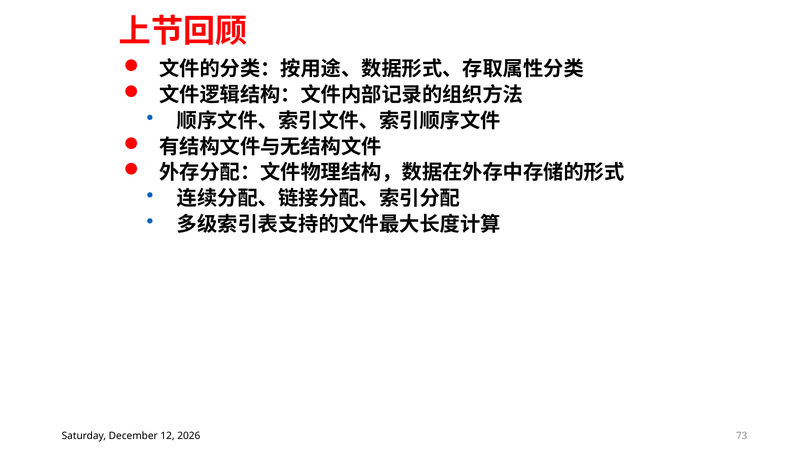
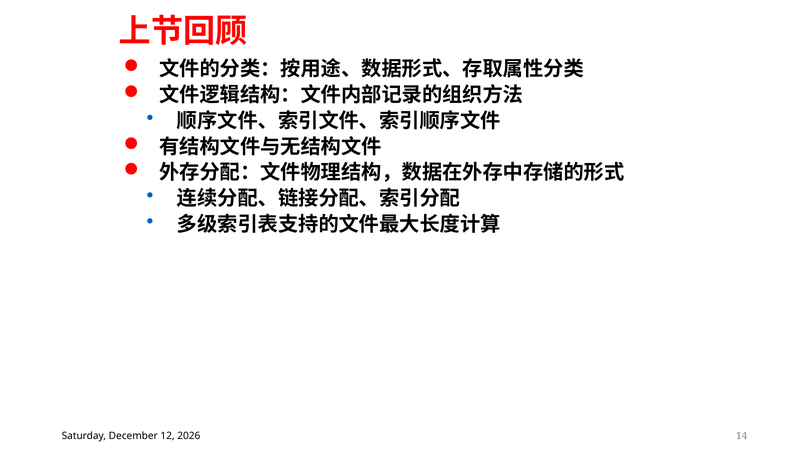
73: 73 -> 14
